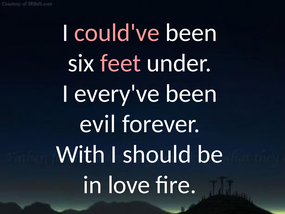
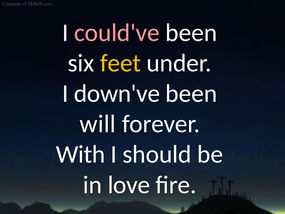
feet colour: pink -> yellow
every've: every've -> down've
evil: evil -> will
